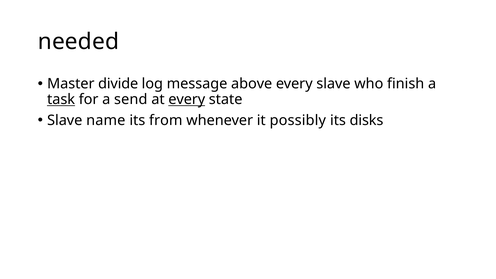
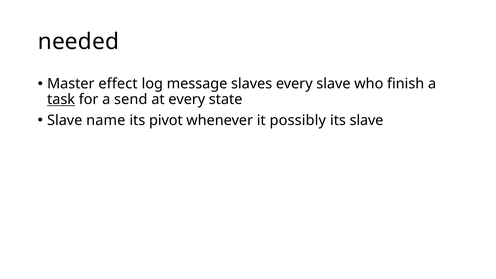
divide: divide -> effect
above: above -> slaves
every at (187, 99) underline: present -> none
from: from -> pivot
its disks: disks -> slave
